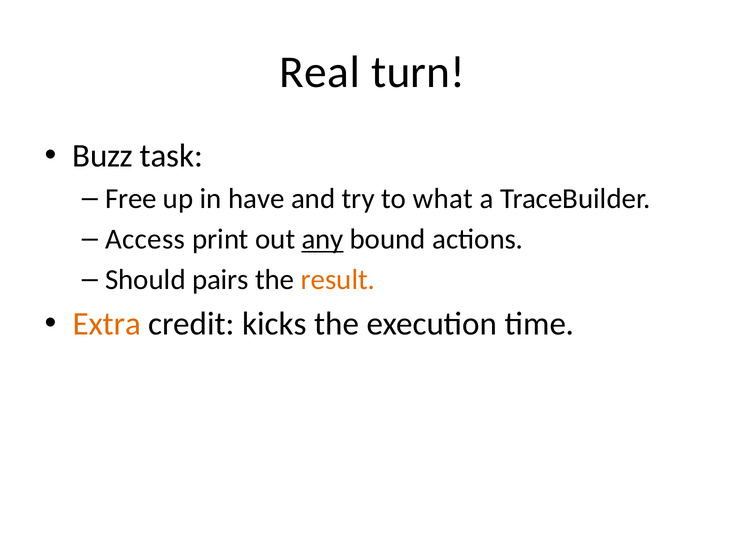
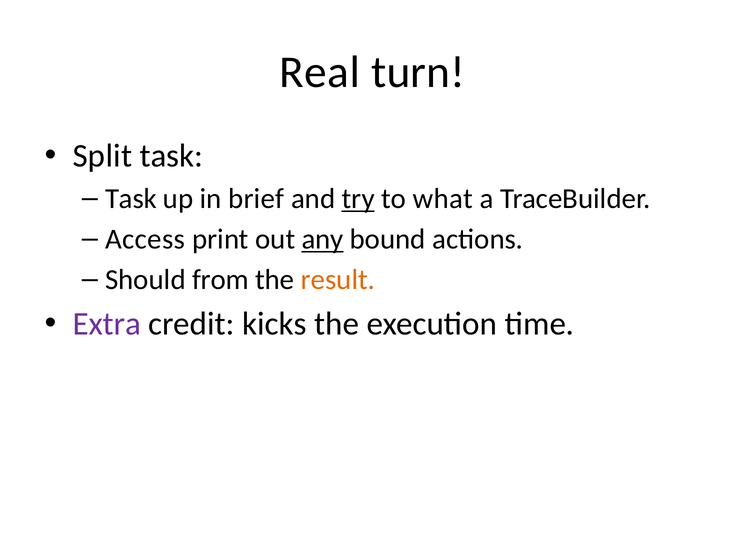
Buzz: Buzz -> Split
Free at (131, 199): Free -> Task
have: have -> brief
try underline: none -> present
pairs: pairs -> from
Extra colour: orange -> purple
